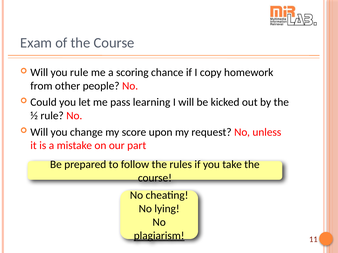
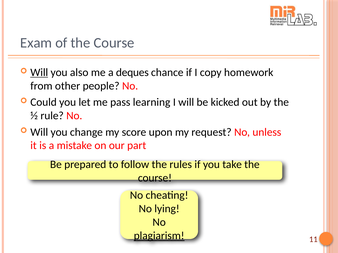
Will at (39, 73) underline: none -> present
you rule: rule -> also
scoring: scoring -> deques
